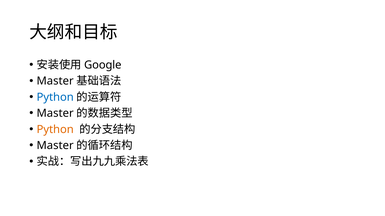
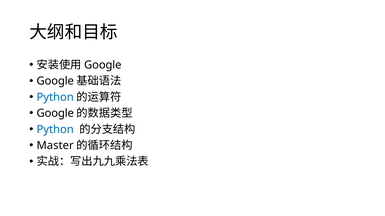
Master at (55, 81): Master -> Google
Master at (55, 114): Master -> Google
Python at (55, 130) colour: orange -> blue
